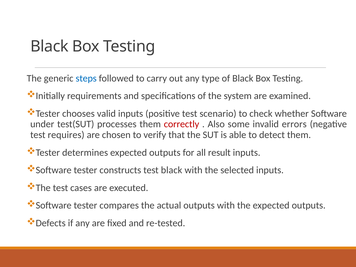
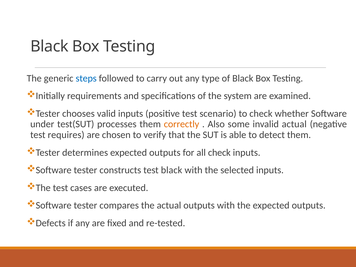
correctly colour: red -> orange
invalid errors: errors -> actual
all result: result -> check
